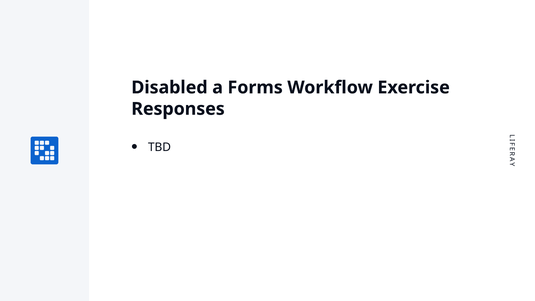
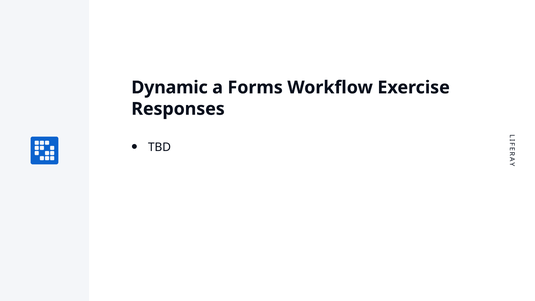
Disabled: Disabled -> Dynamic
